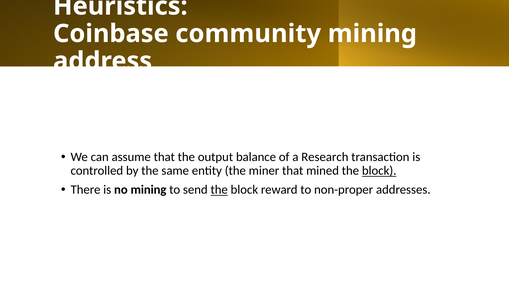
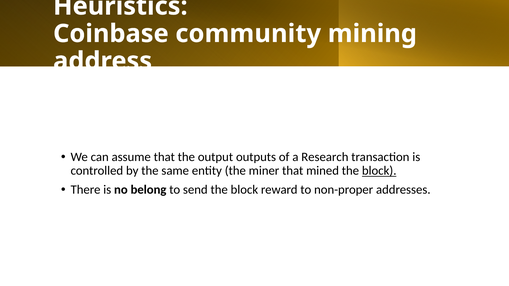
balance: balance -> outputs
no mining: mining -> belong
the at (219, 190) underline: present -> none
